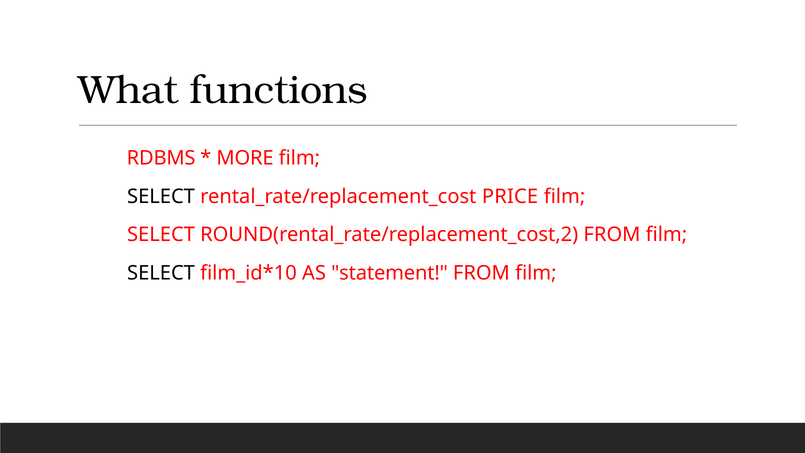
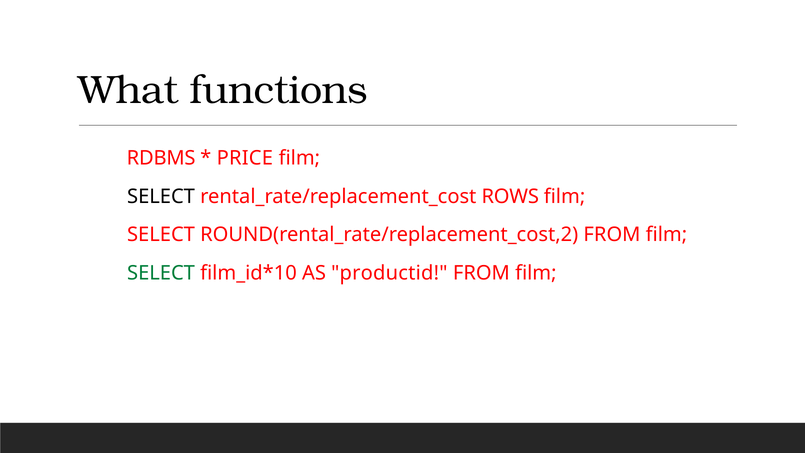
MORE: MORE -> PRICE
PRICE: PRICE -> ROWS
SELECT at (161, 273) colour: black -> green
statement: statement -> productid
